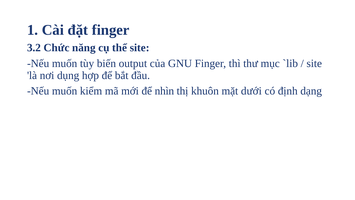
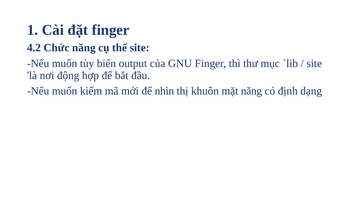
3.2: 3.2 -> 4.2
dụng: dụng -> động
mặt dưới: dưới -> năng
